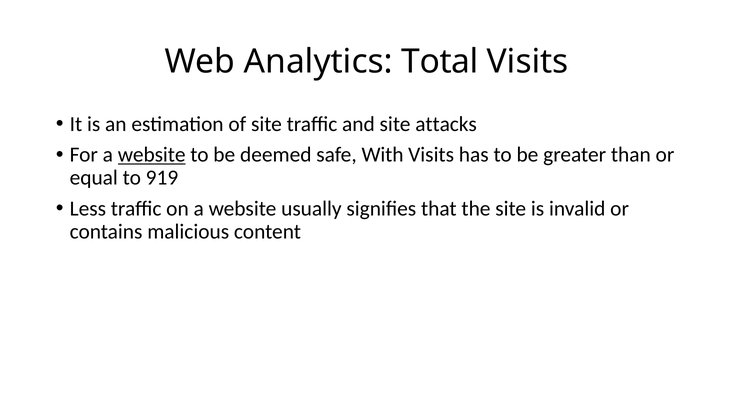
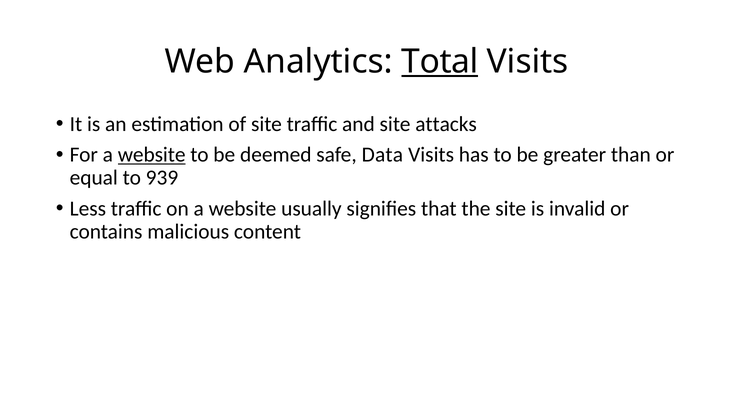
Total underline: none -> present
With: With -> Data
919: 919 -> 939
